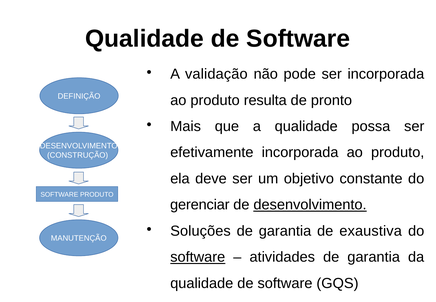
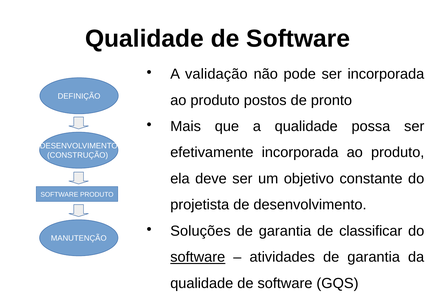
resulta: resulta -> postos
gerenciar: gerenciar -> projetista
desenvolvimento at (310, 205) underline: present -> none
exaustiva: exaustiva -> classificar
